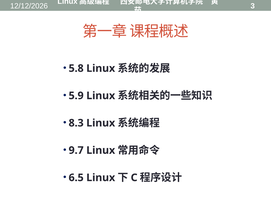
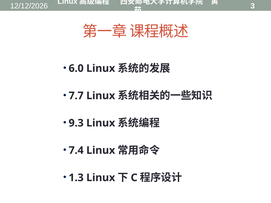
5.8: 5.8 -> 6.0
5.9: 5.9 -> 7.7
8.3: 8.3 -> 9.3
9.7: 9.7 -> 7.4
6.5: 6.5 -> 1.3
